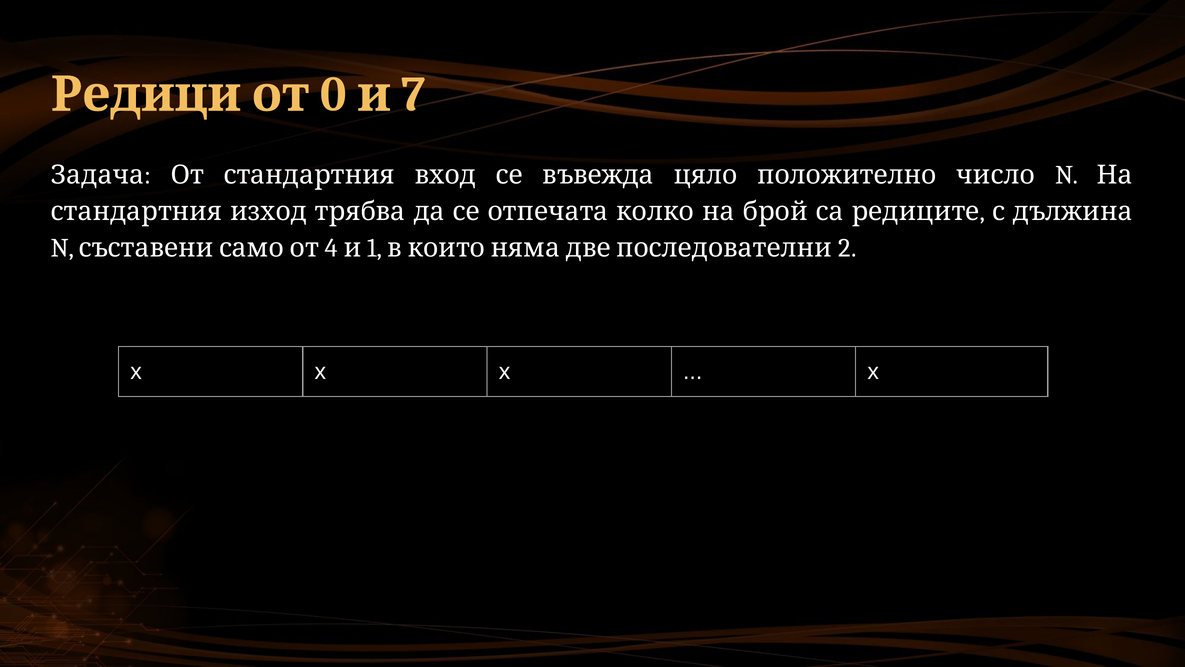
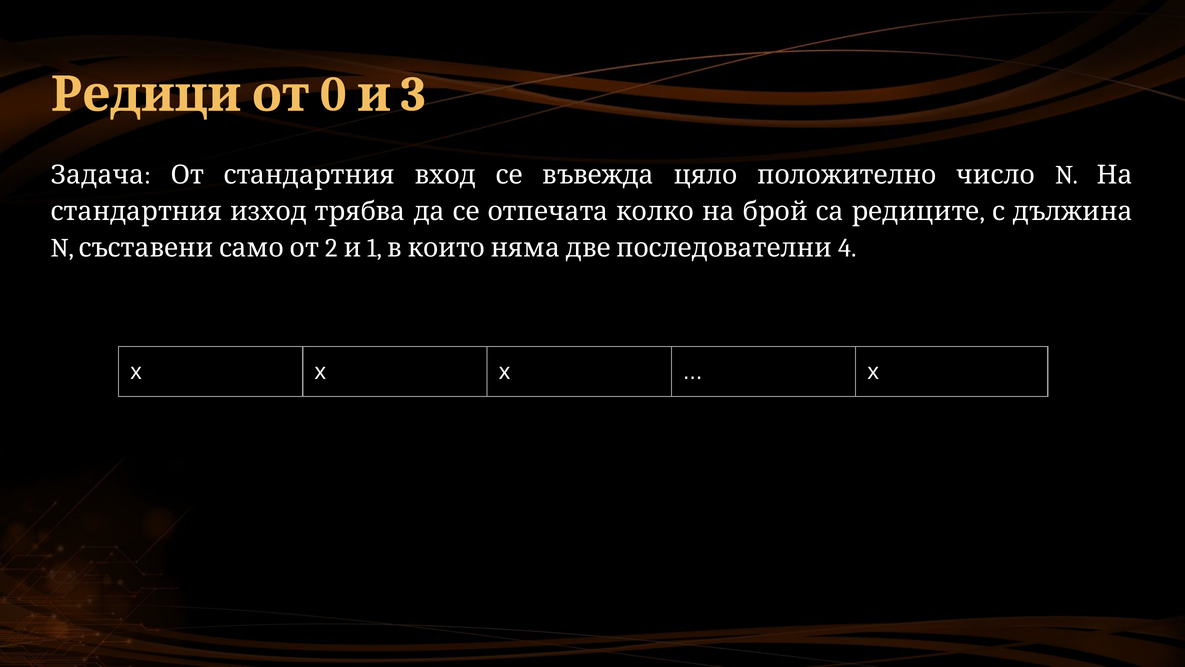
7: 7 -> 3
4: 4 -> 2
2: 2 -> 4
